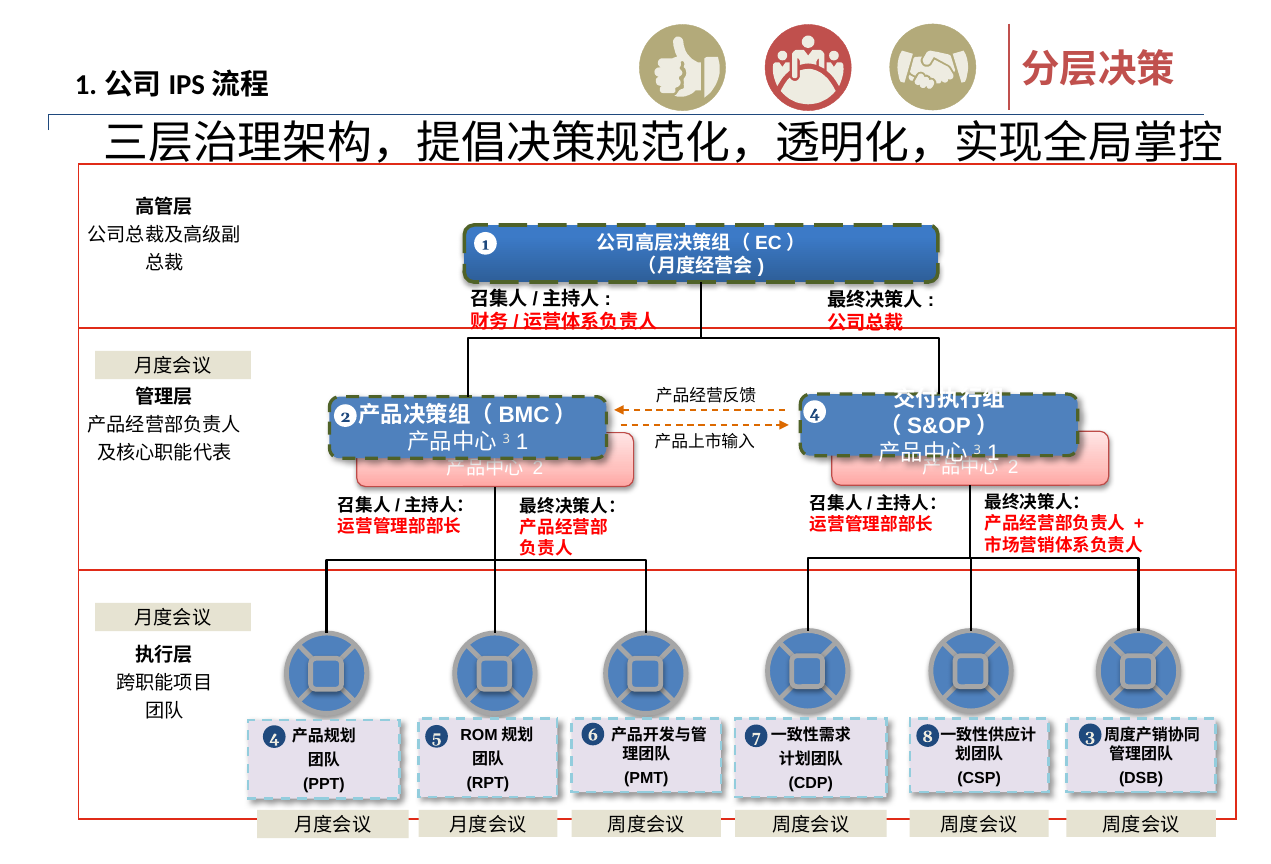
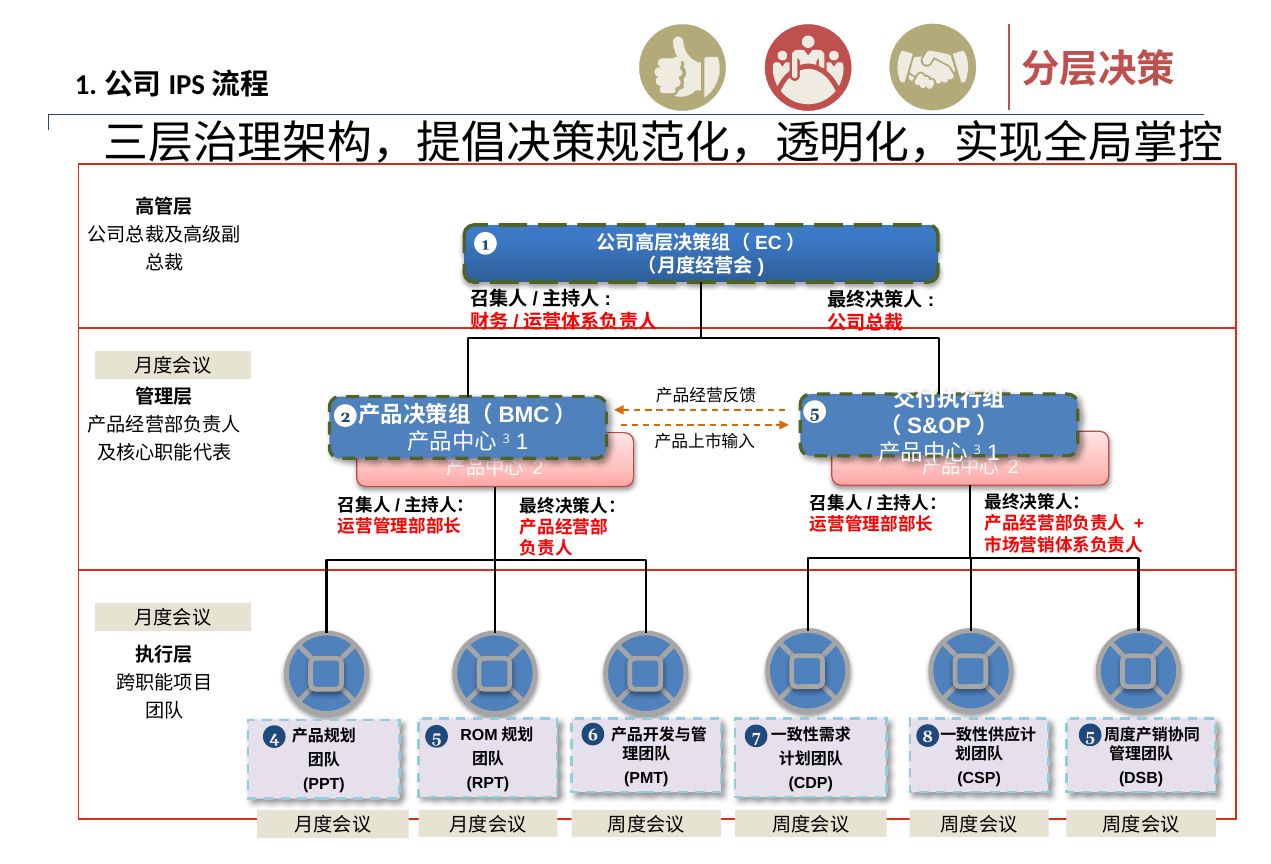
2 4: 4 -> 5
8 3: 3 -> 5
